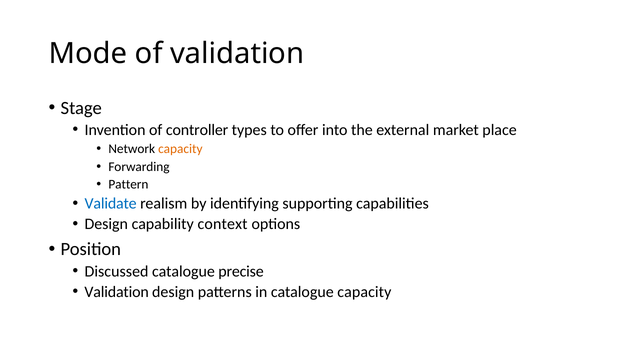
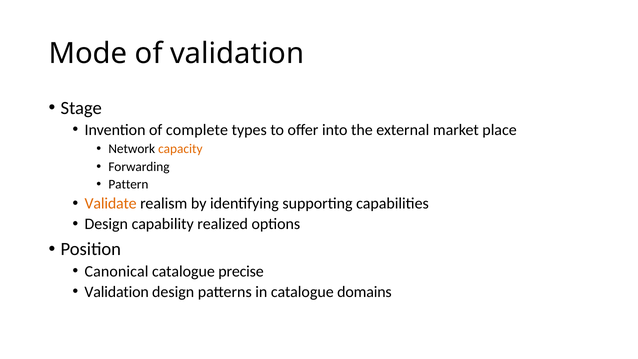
controller: controller -> complete
Validate colour: blue -> orange
context: context -> realized
Discussed: Discussed -> Canonical
catalogue capacity: capacity -> domains
